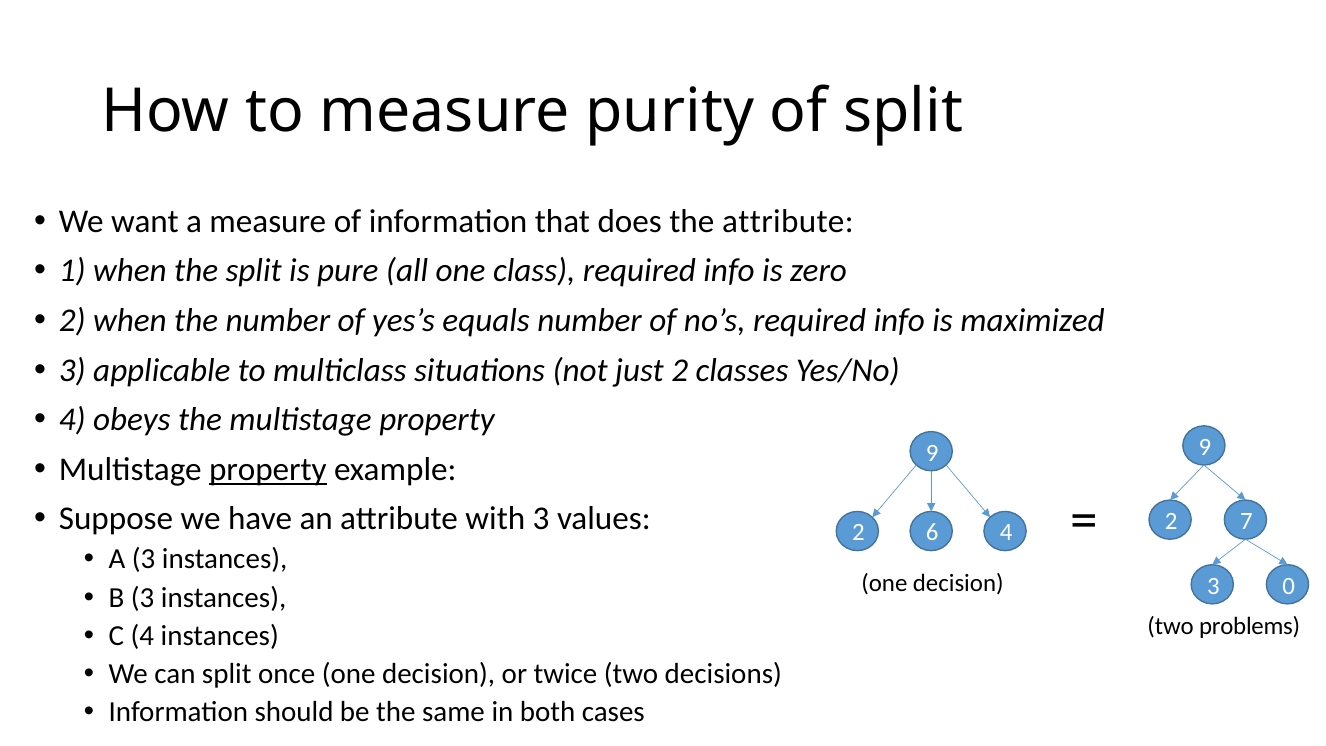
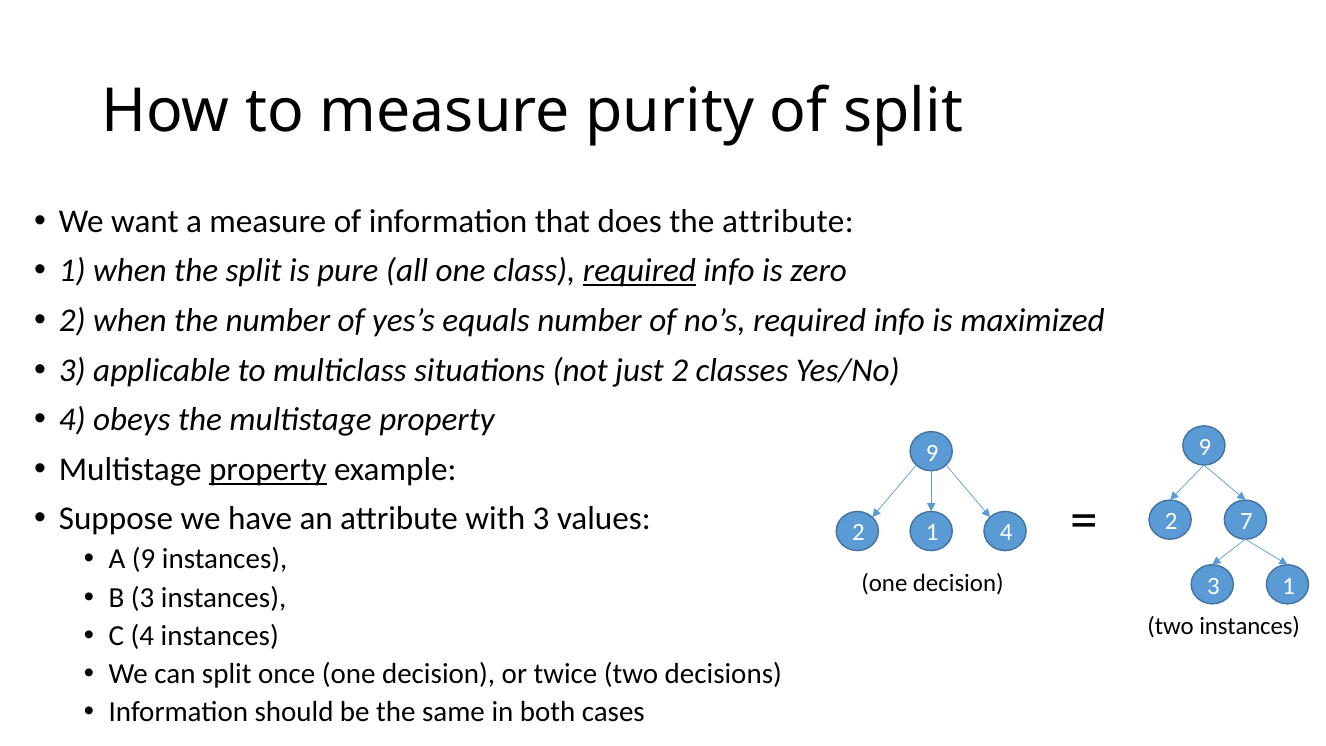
required at (639, 271) underline: none -> present
2 6: 6 -> 1
A 3: 3 -> 9
3 0: 0 -> 1
two problems: problems -> instances
